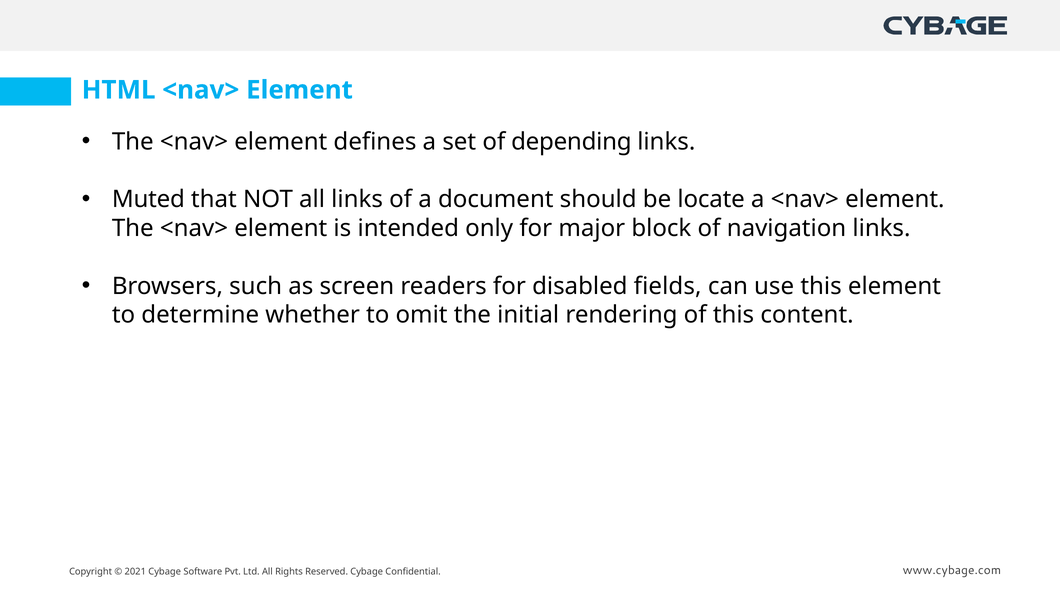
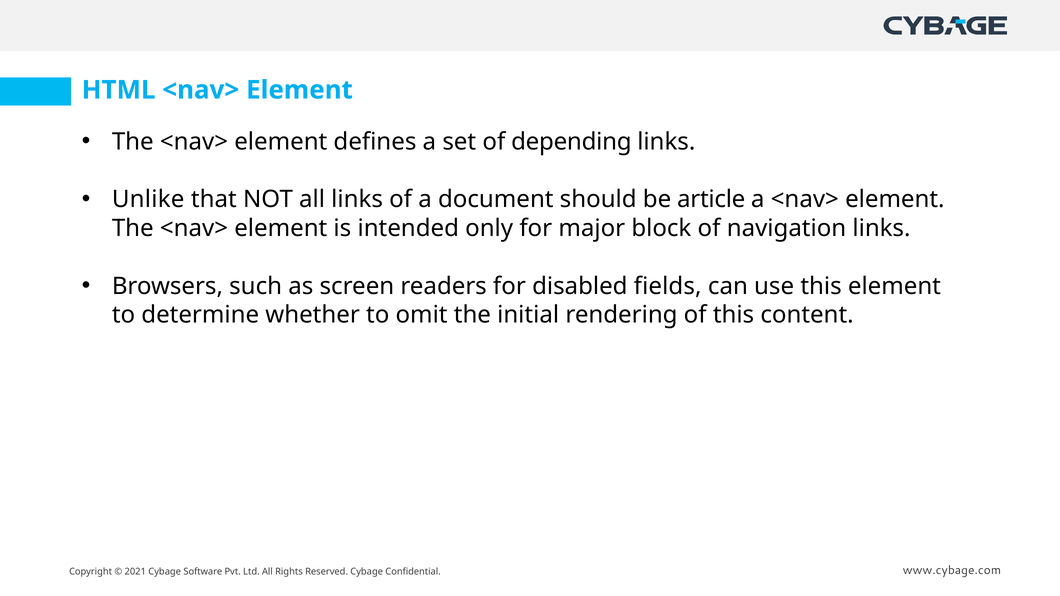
Muted: Muted -> Unlike
locate: locate -> article
